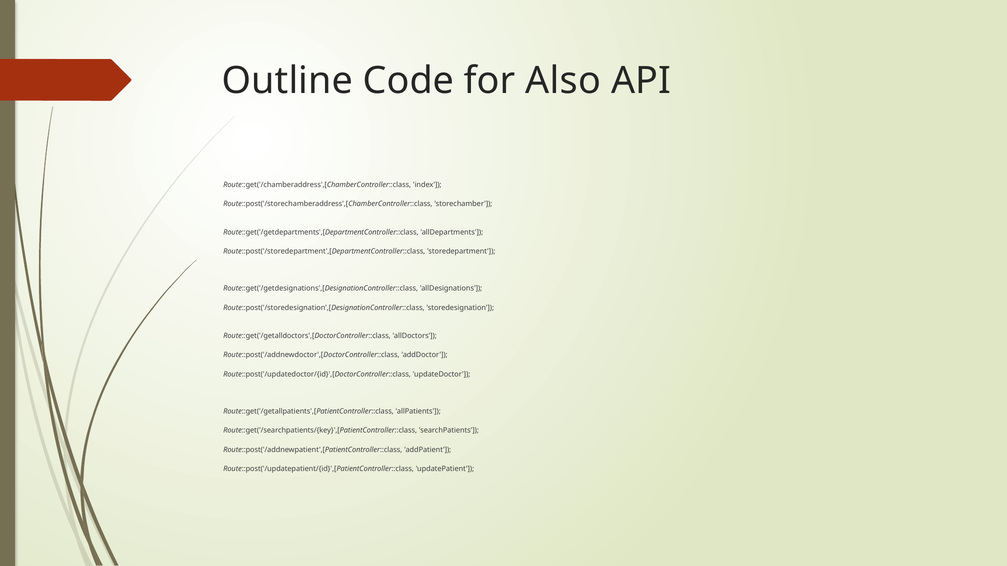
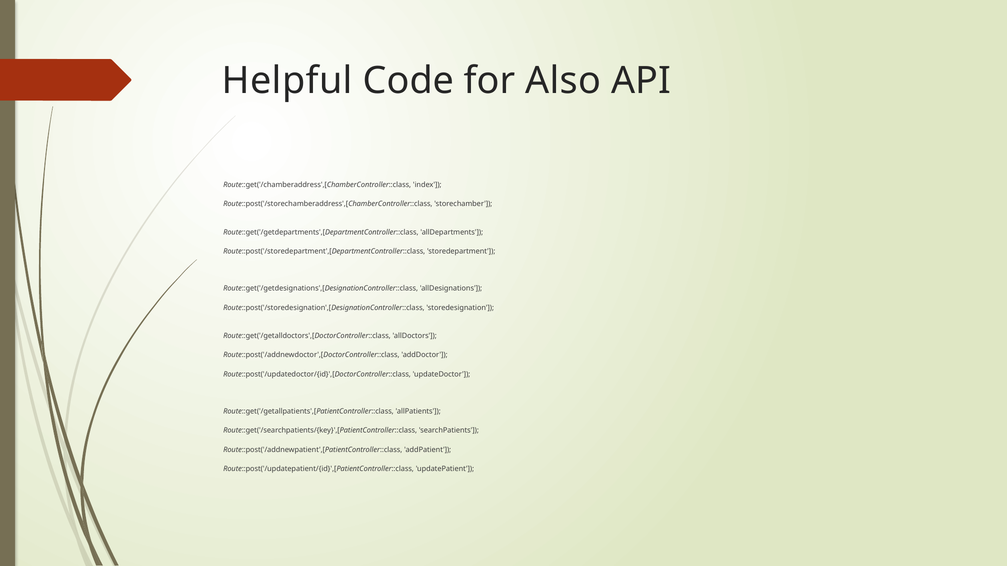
Outline: Outline -> Helpful
